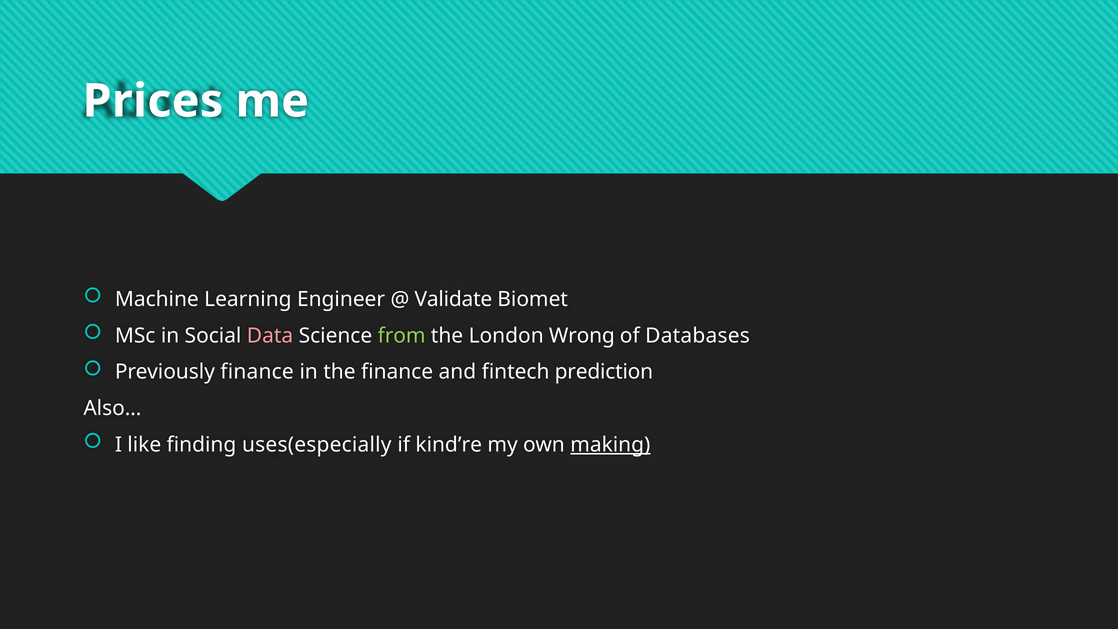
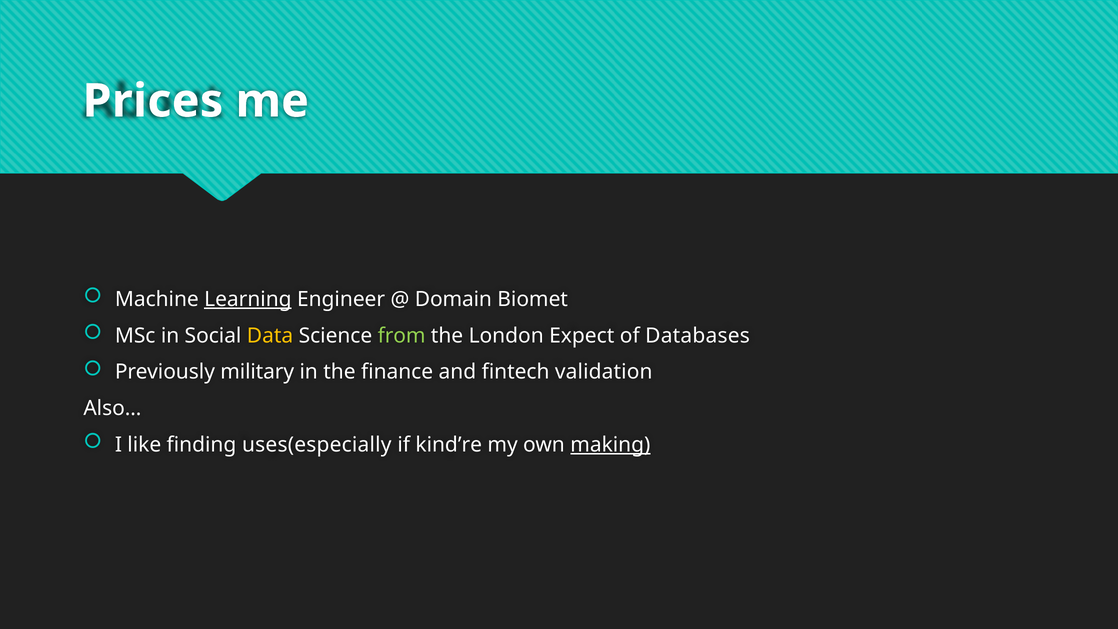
Learning underline: none -> present
Validate: Validate -> Domain
Data colour: pink -> yellow
Wrong: Wrong -> Expect
Previously finance: finance -> military
prediction: prediction -> validation
